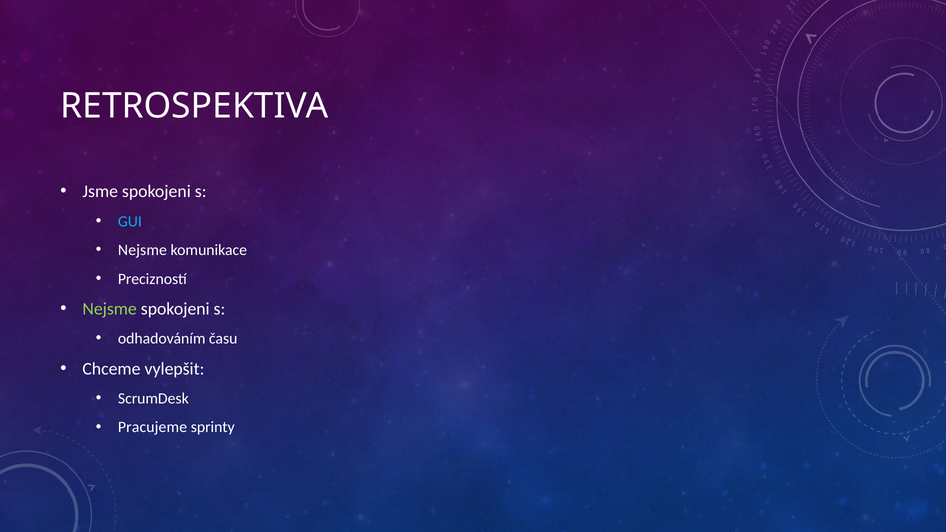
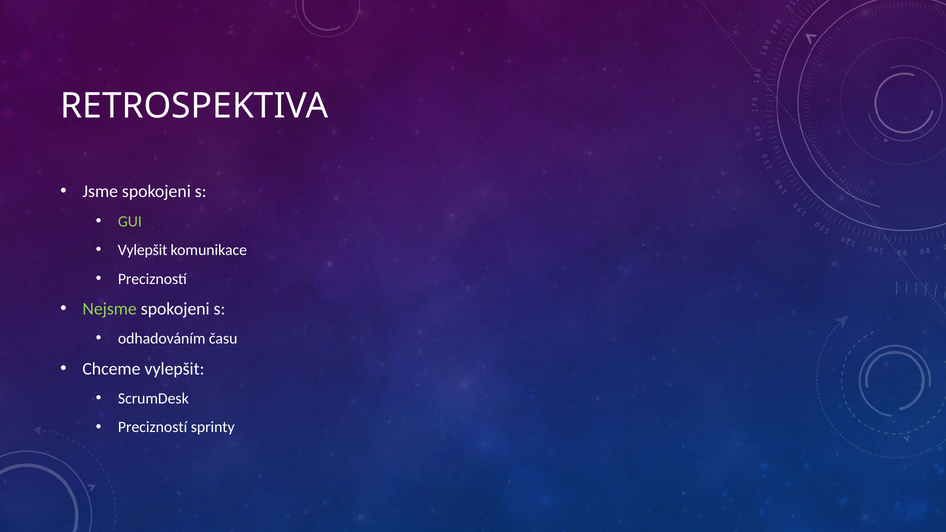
GUI colour: light blue -> light green
Nejsme at (142, 250): Nejsme -> Vylepšit
Pracujeme at (153, 427): Pracujeme -> Precizností
